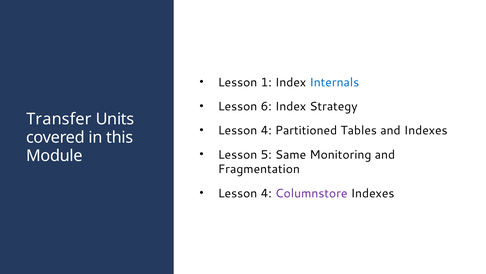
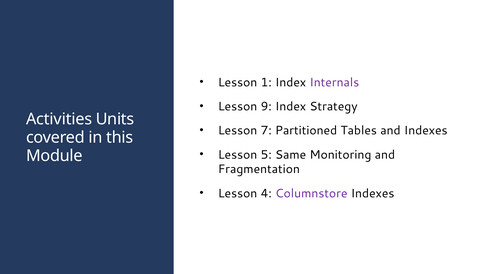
Internals colour: blue -> purple
6: 6 -> 9
Transfer: Transfer -> Activities
4 at (266, 130): 4 -> 7
